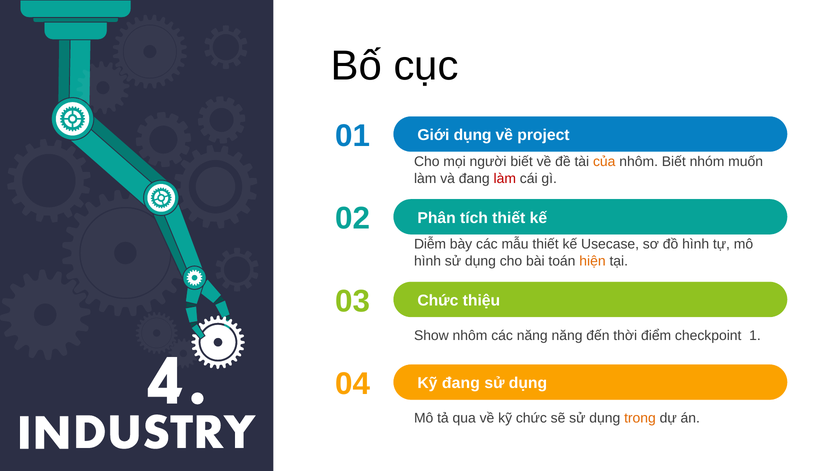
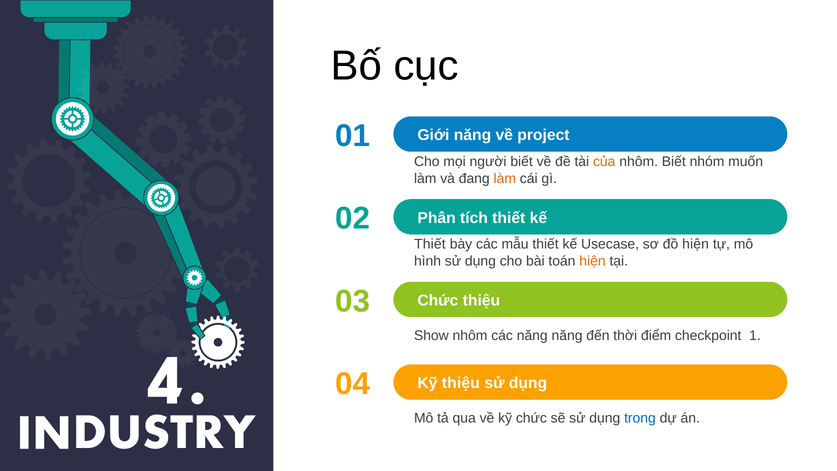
Giới dụng: dụng -> năng
làm at (505, 178) colour: red -> orange
Diễm at (430, 244): Diễm -> Thiết
đồ hình: hình -> hiện
Kỹ đang: đang -> thiệu
trong colour: orange -> blue
